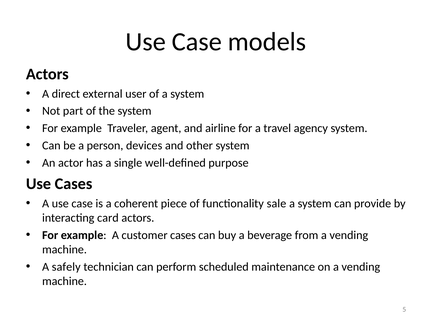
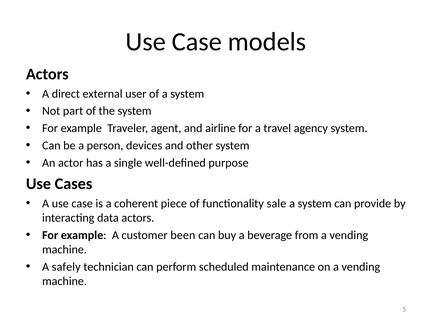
card: card -> data
customer cases: cases -> been
